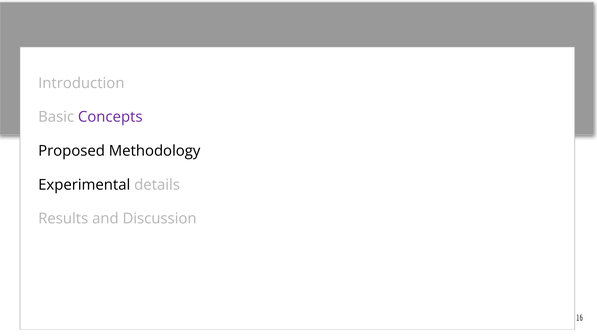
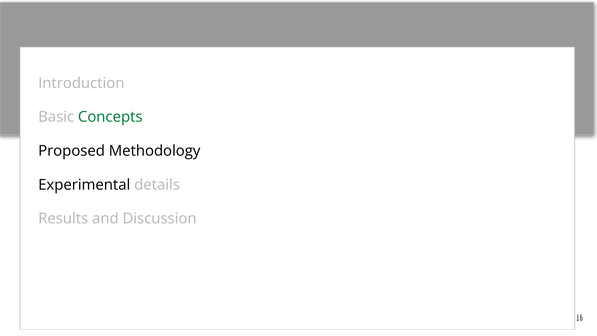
Concepts colour: purple -> green
